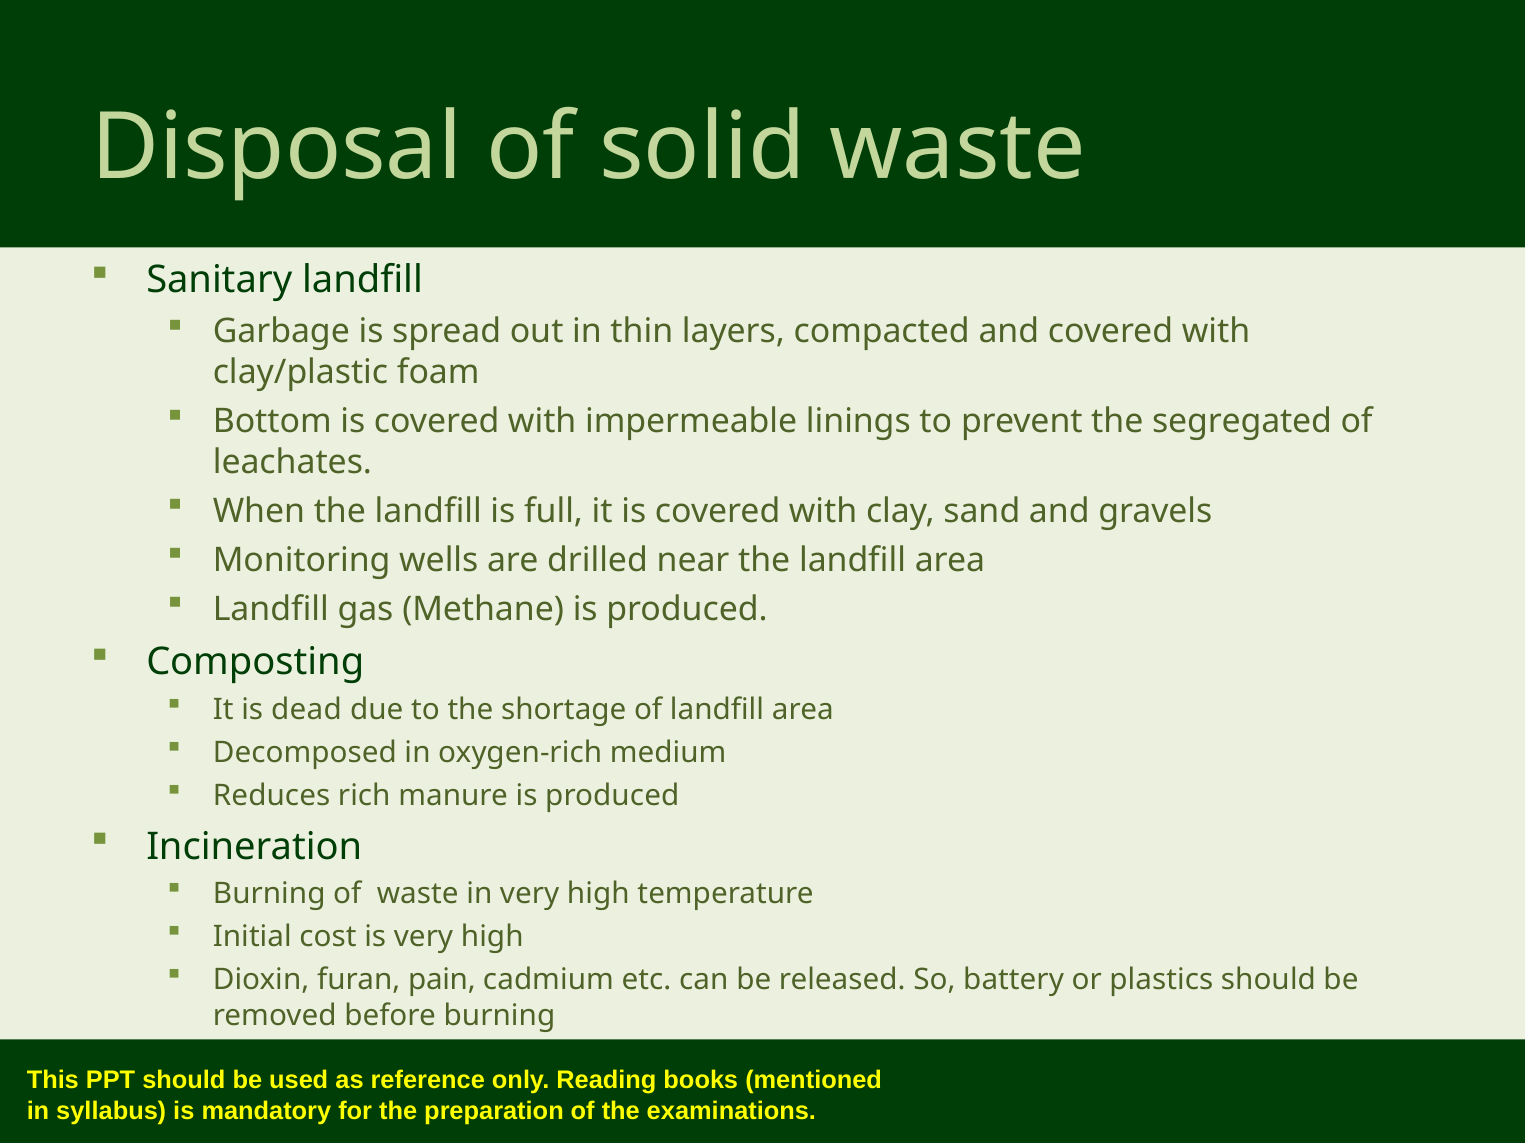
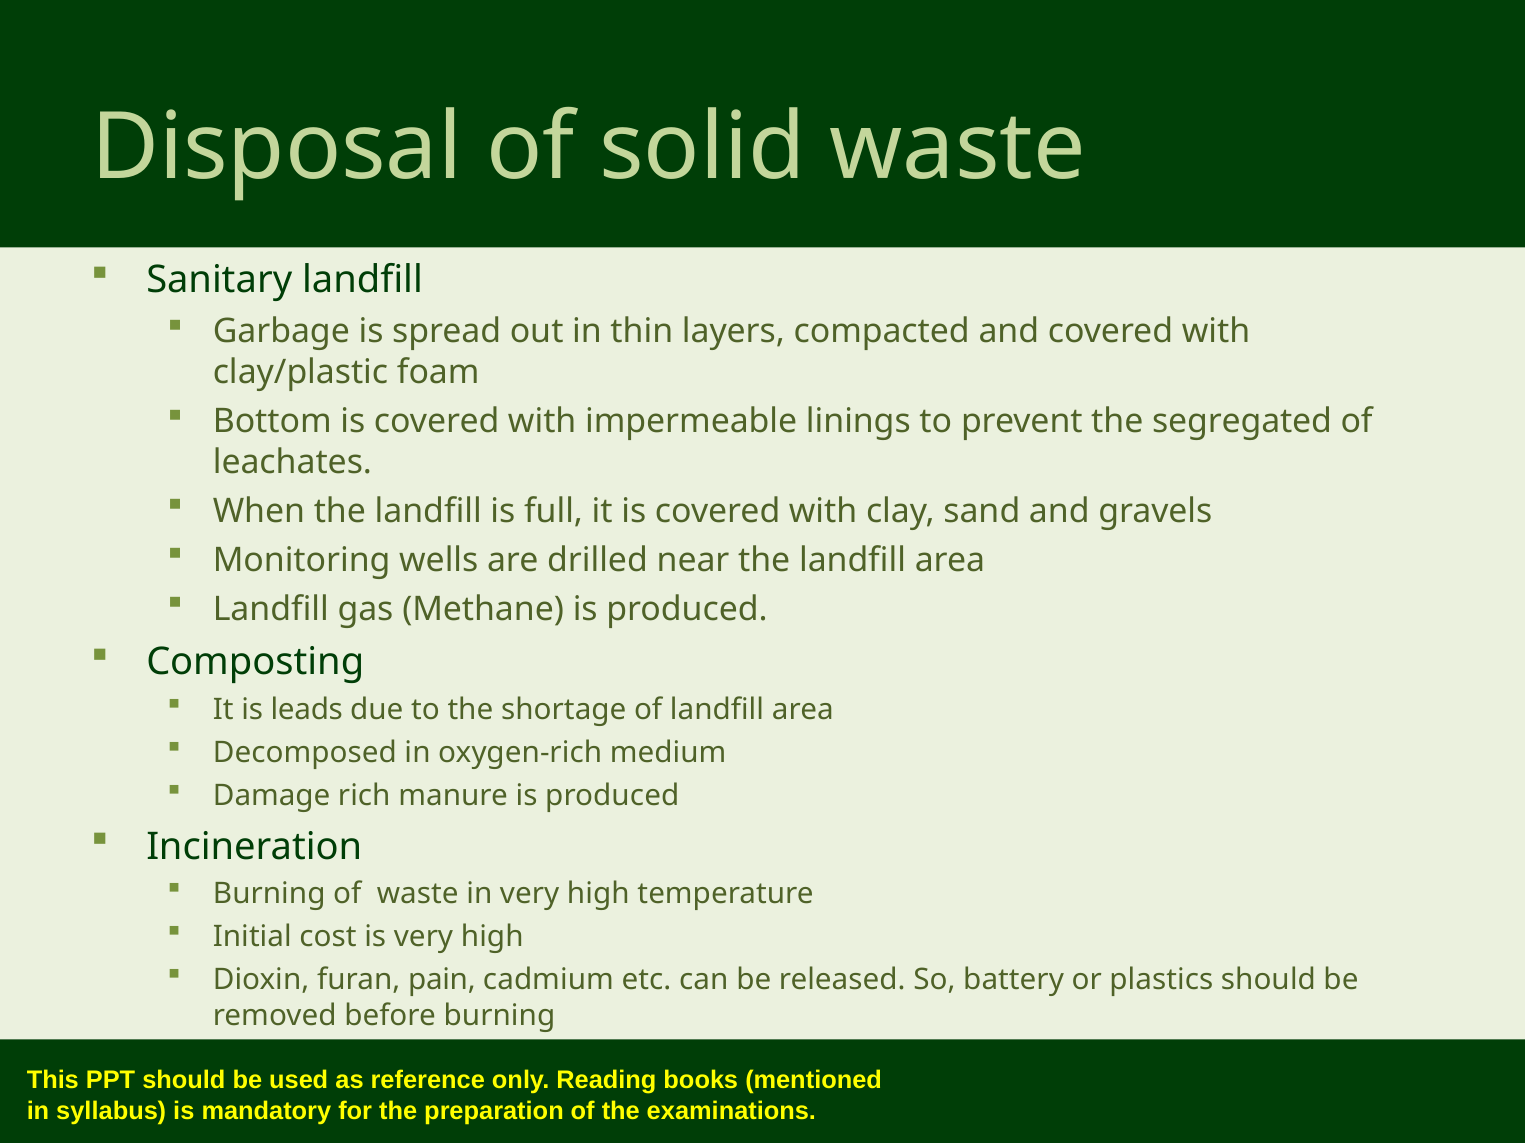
dead: dead -> leads
Reduces: Reduces -> Damage
